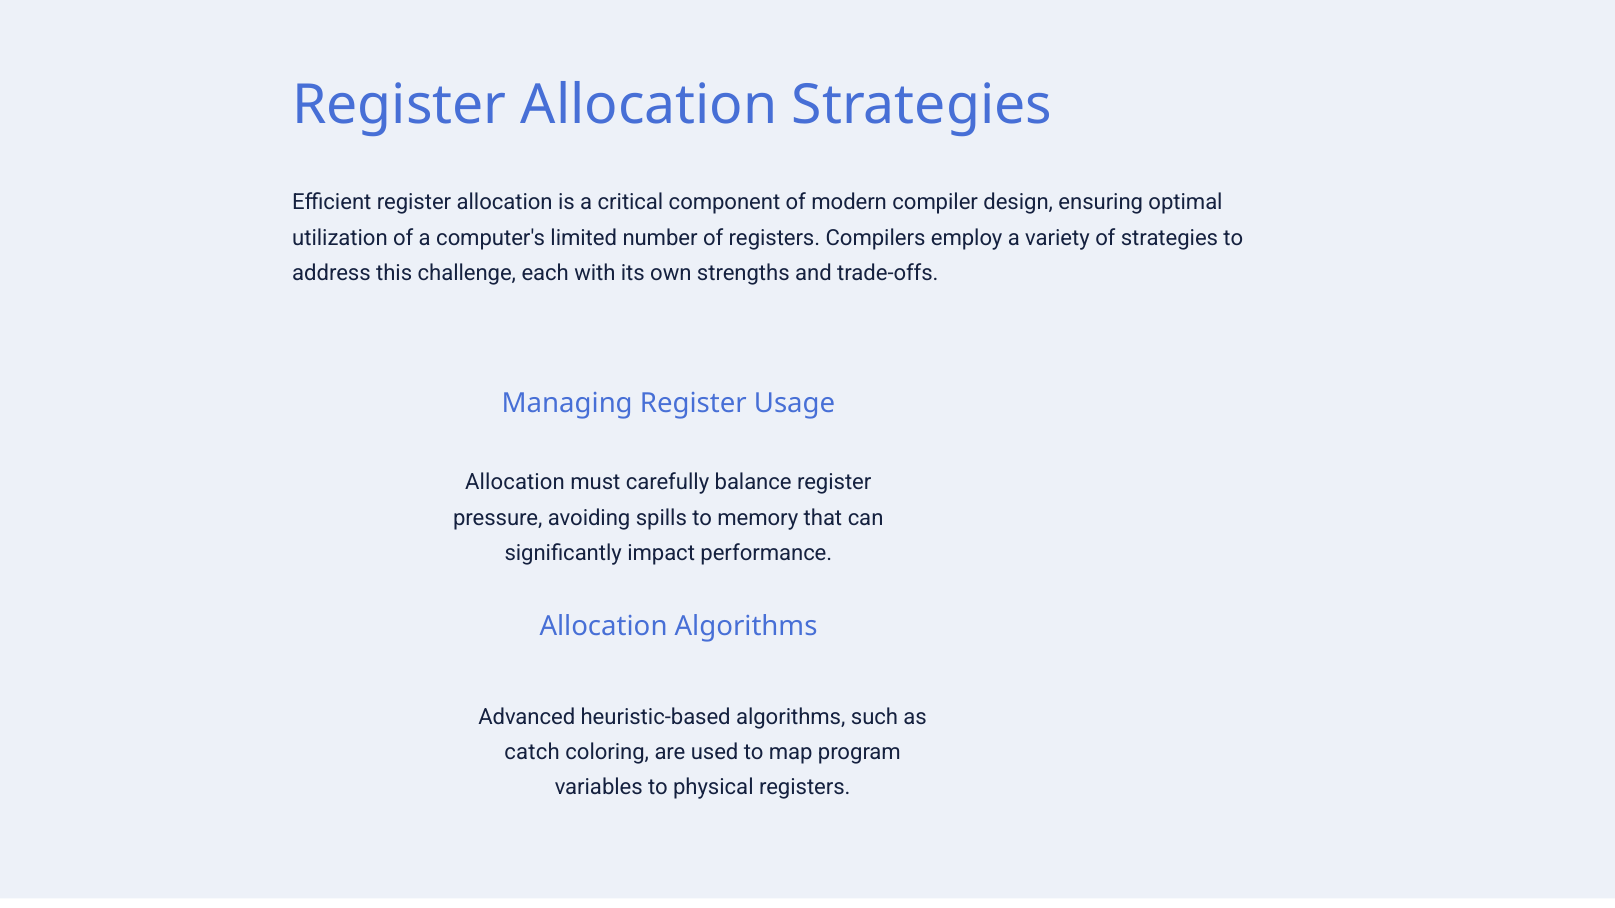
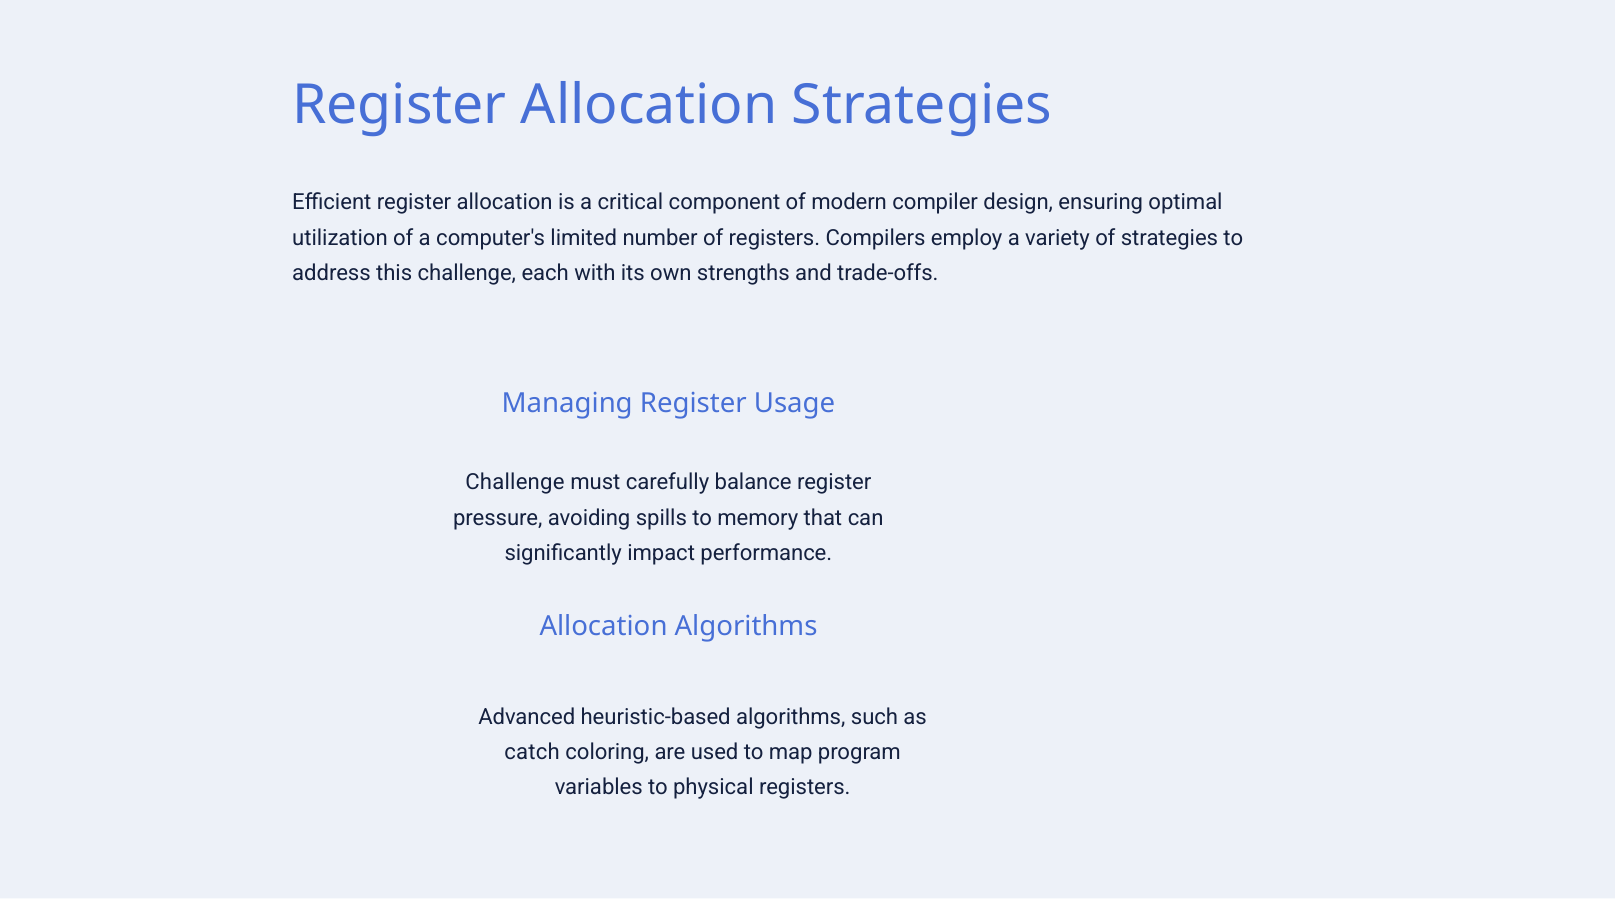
Allocation at (515, 483): Allocation -> Challenge
